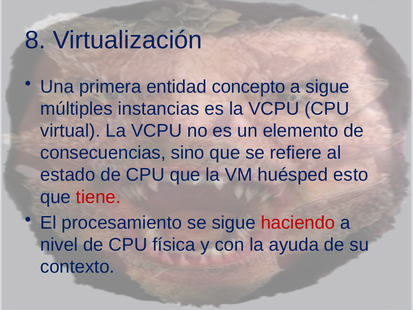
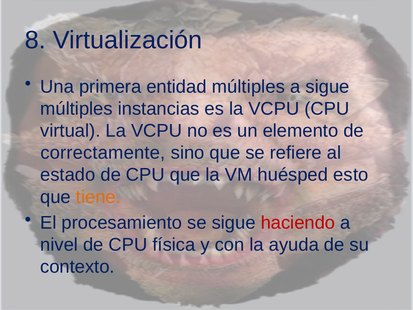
entidad concepto: concepto -> múltiples
consecuencias: consecuencias -> correctamente
tiene colour: red -> orange
